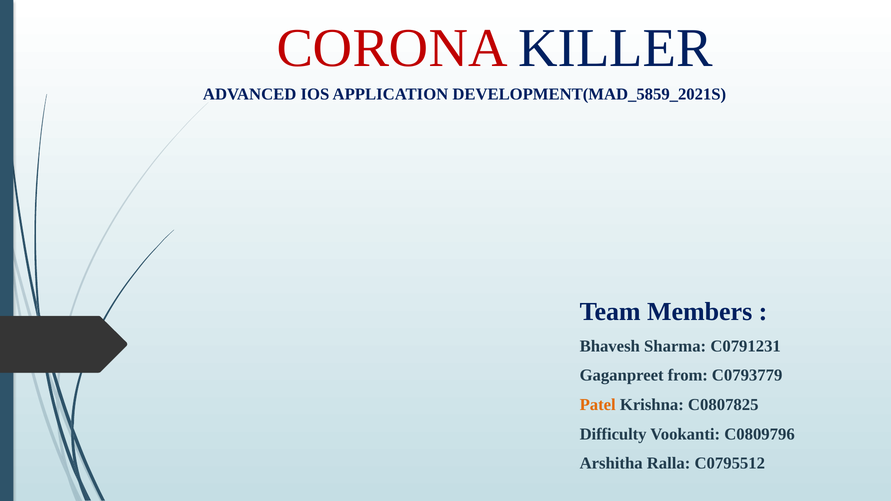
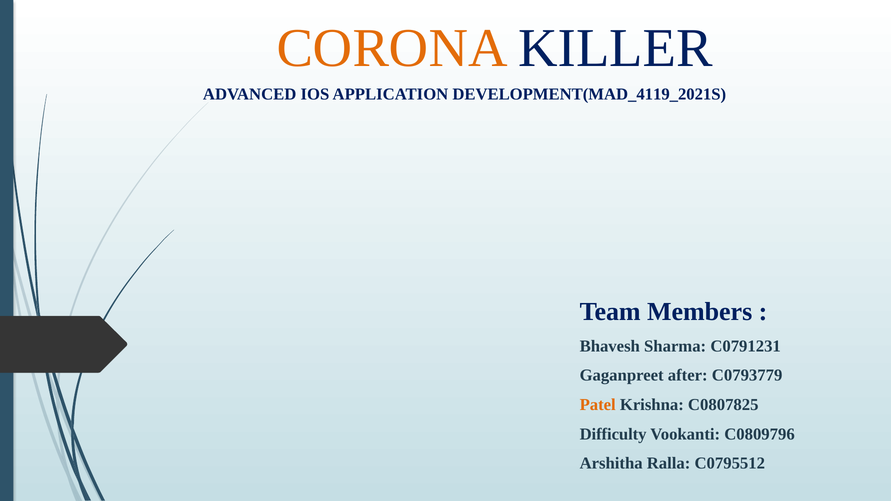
CORONA colour: red -> orange
DEVELOPMENT(MAD_5859_2021S: DEVELOPMENT(MAD_5859_2021S -> DEVELOPMENT(MAD_4119_2021S
from: from -> after
